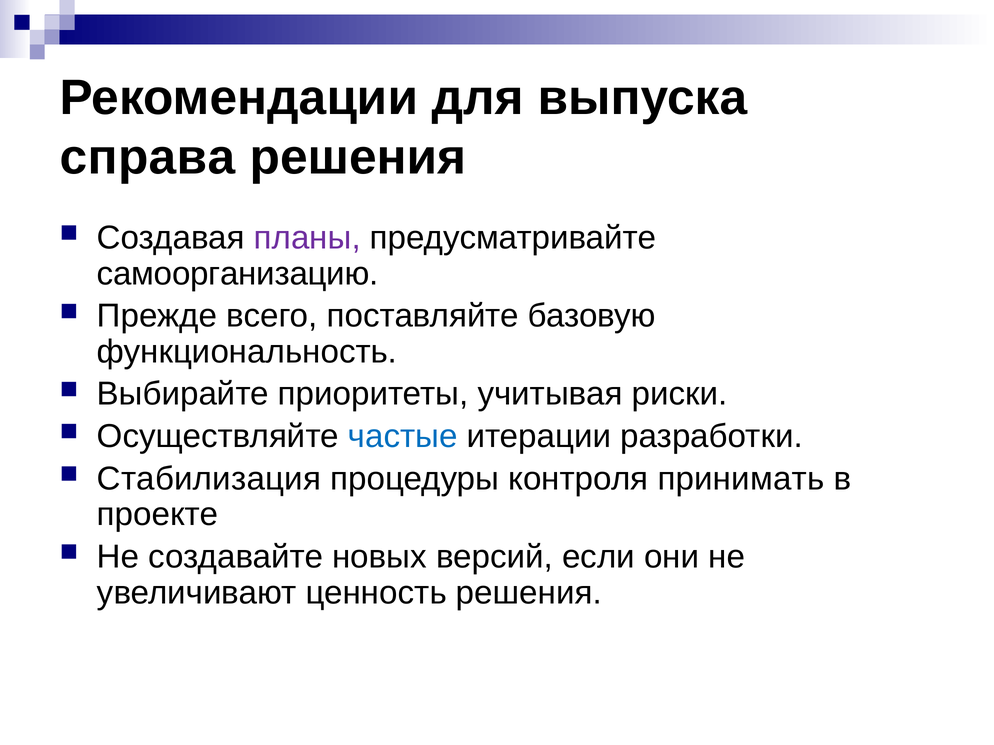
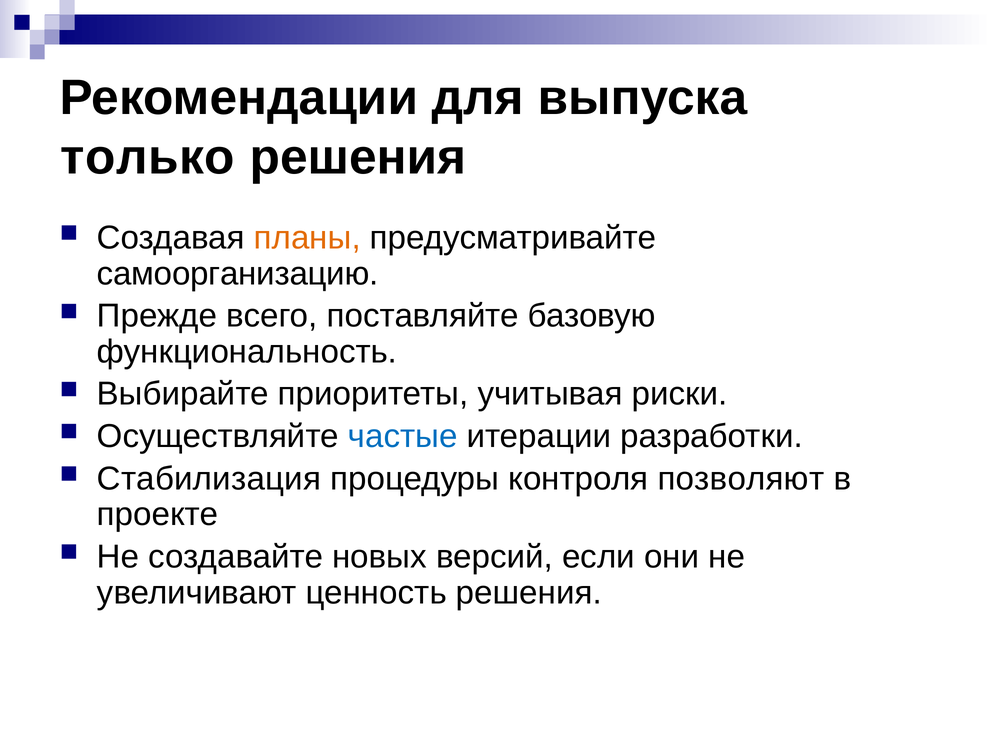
справа: справа -> только
планы colour: purple -> orange
принимать: принимать -> позволяют
